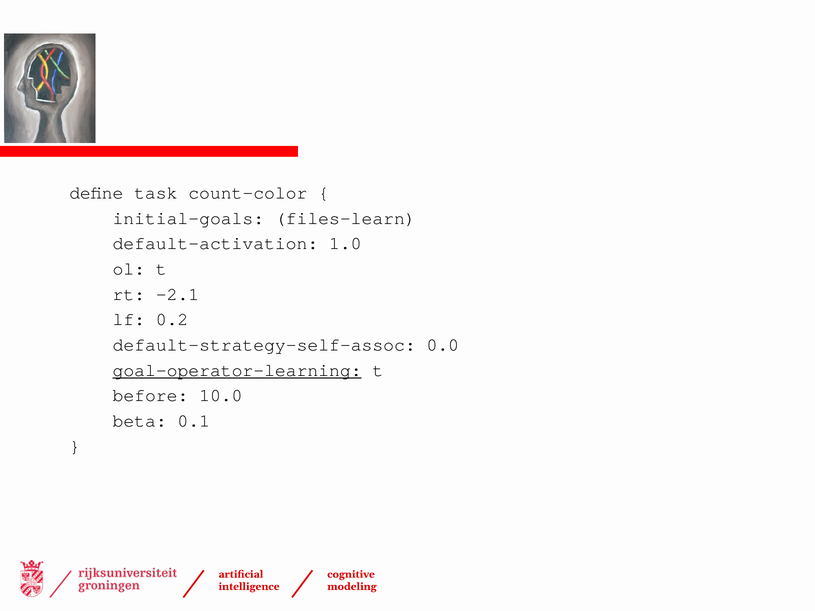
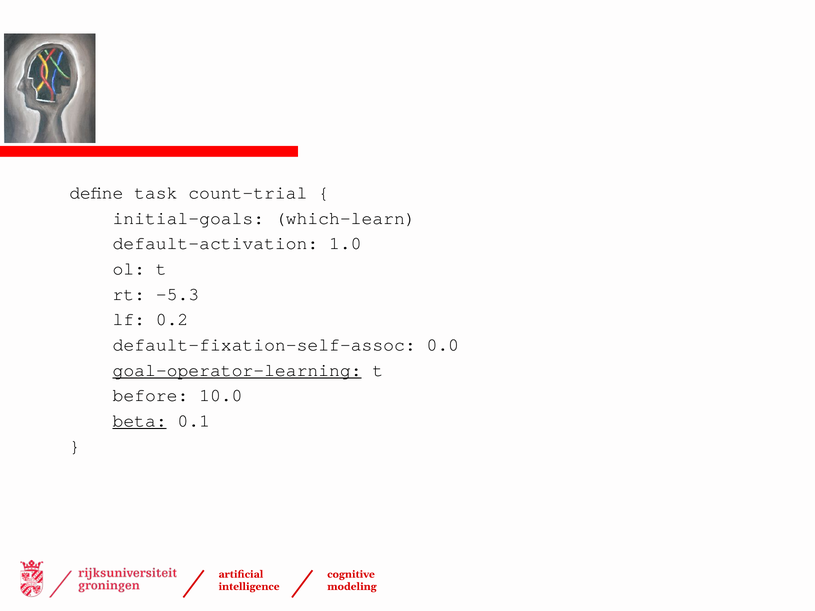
count-color: count-color -> count-trial
files-learn: files-learn -> which-learn
-2.1: -2.1 -> -5.3
default-strategy-self-assoc: default-strategy-self-assoc -> default-fixation-self-assoc
beta underline: none -> present
